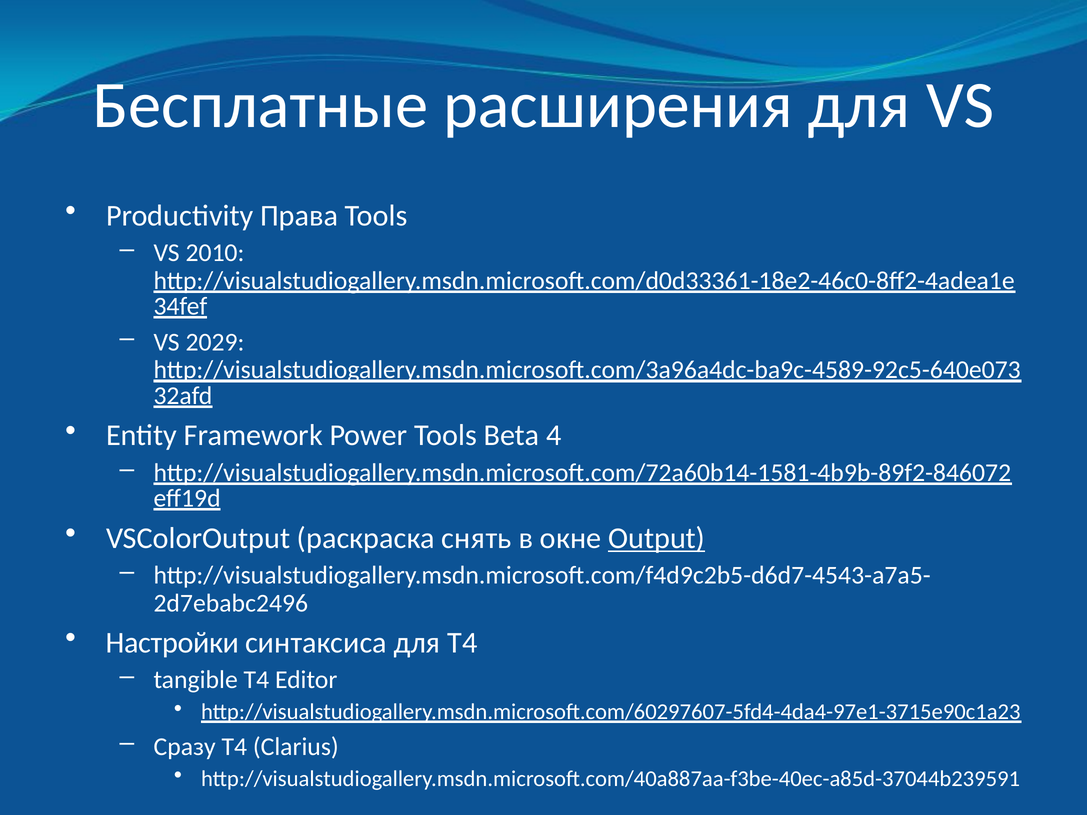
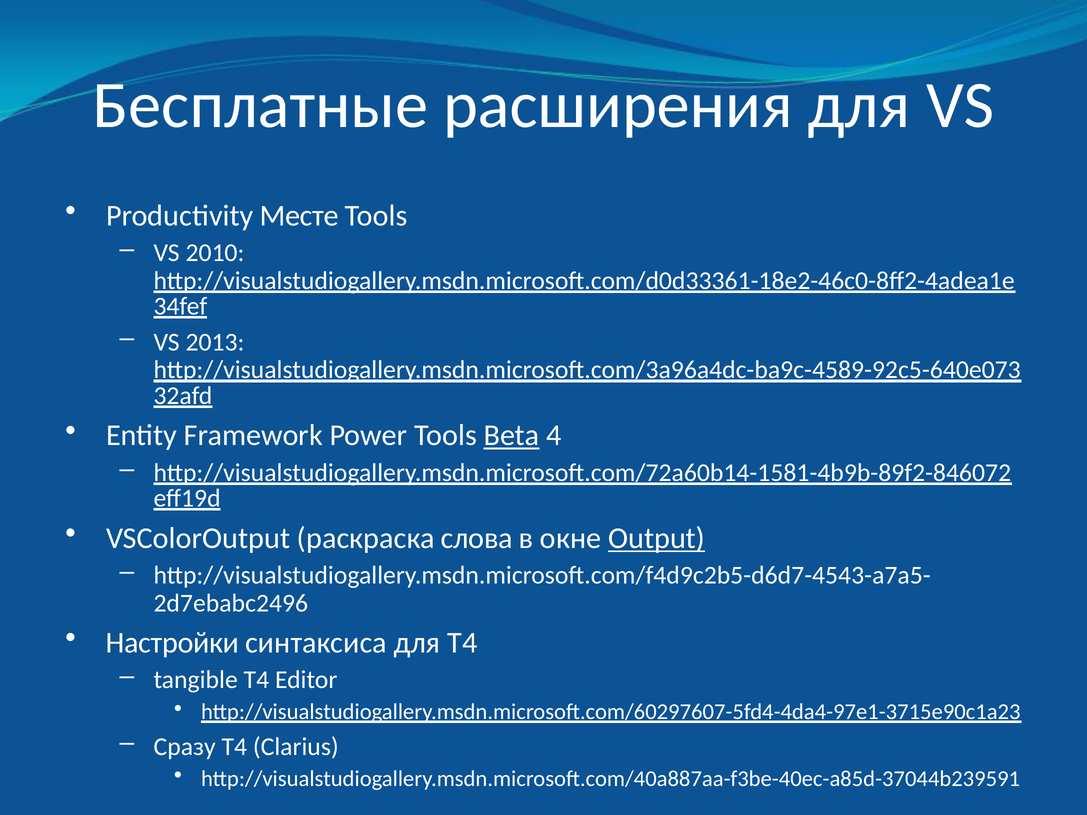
Права: Права -> Месте
2029: 2029 -> 2013
Beta underline: none -> present
снять: снять -> слова
